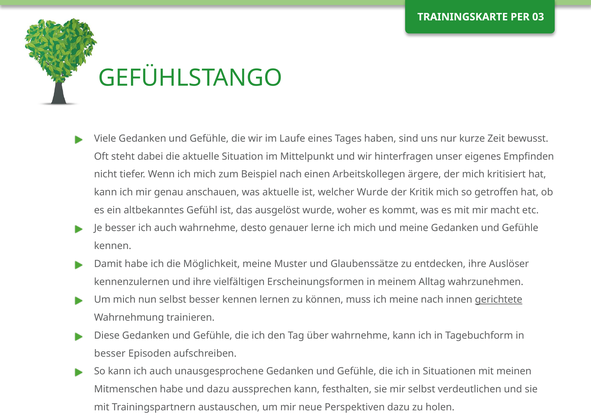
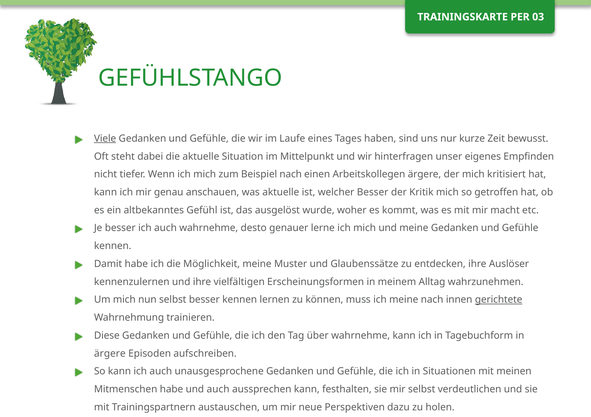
Viele underline: none -> present
welcher Wurde: Wurde -> Besser
besser at (110, 353): besser -> ärgere
und dazu: dazu -> auch
